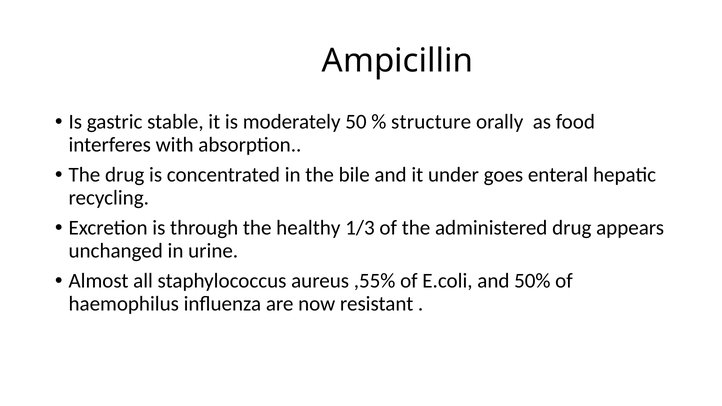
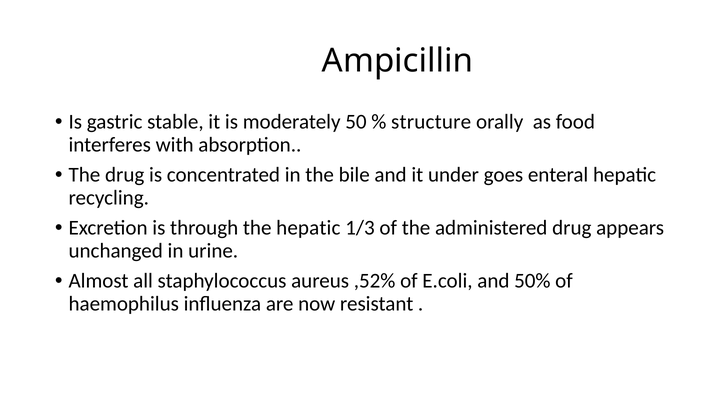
the healthy: healthy -> hepatic
,55%: ,55% -> ,52%
